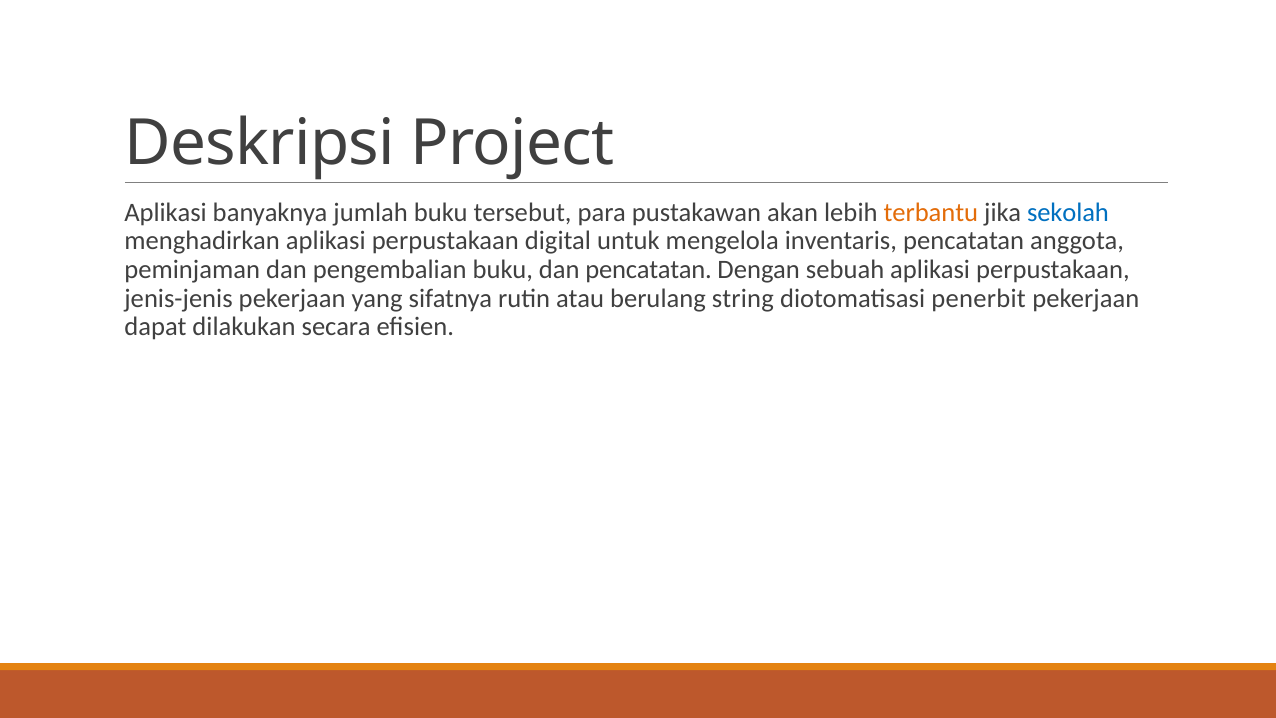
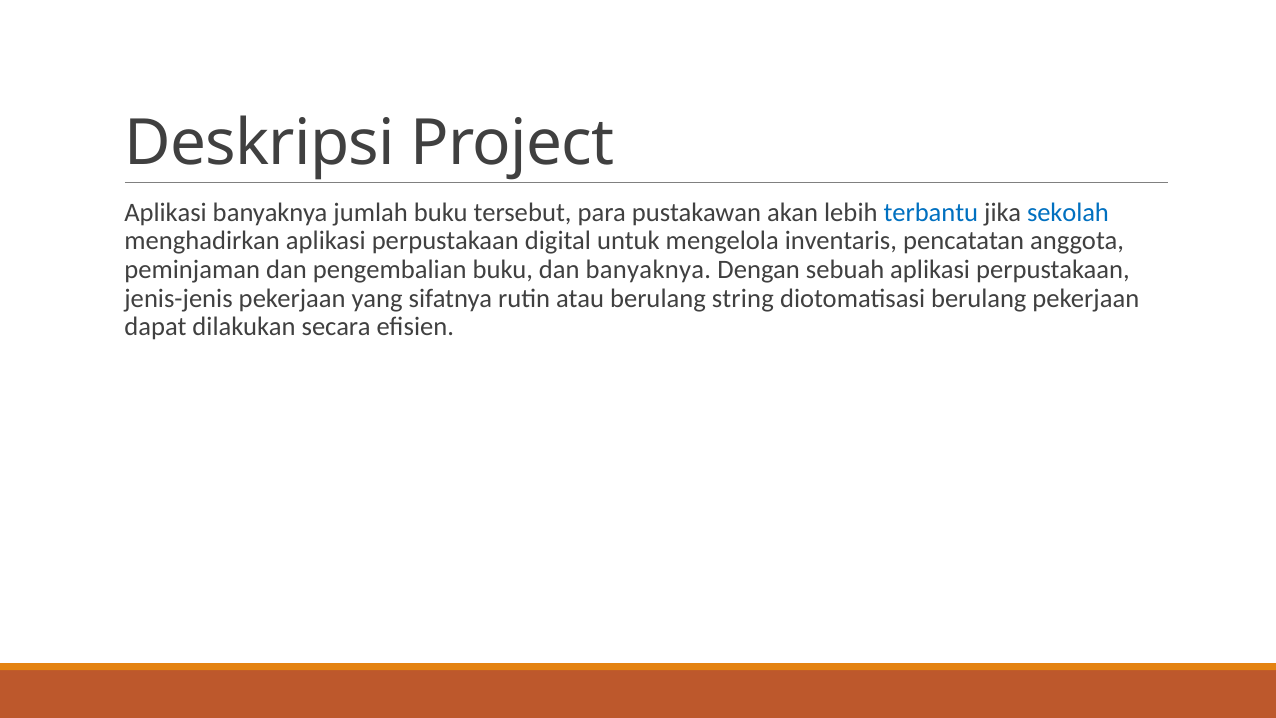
terbantu colour: orange -> blue
dan pencatatan: pencatatan -> banyaknya
diotomatisasi penerbit: penerbit -> berulang
